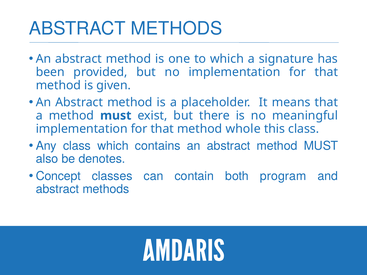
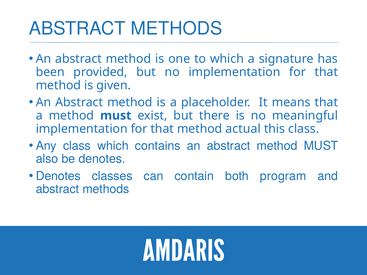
whole: whole -> actual
Concept at (58, 176): Concept -> Denotes
